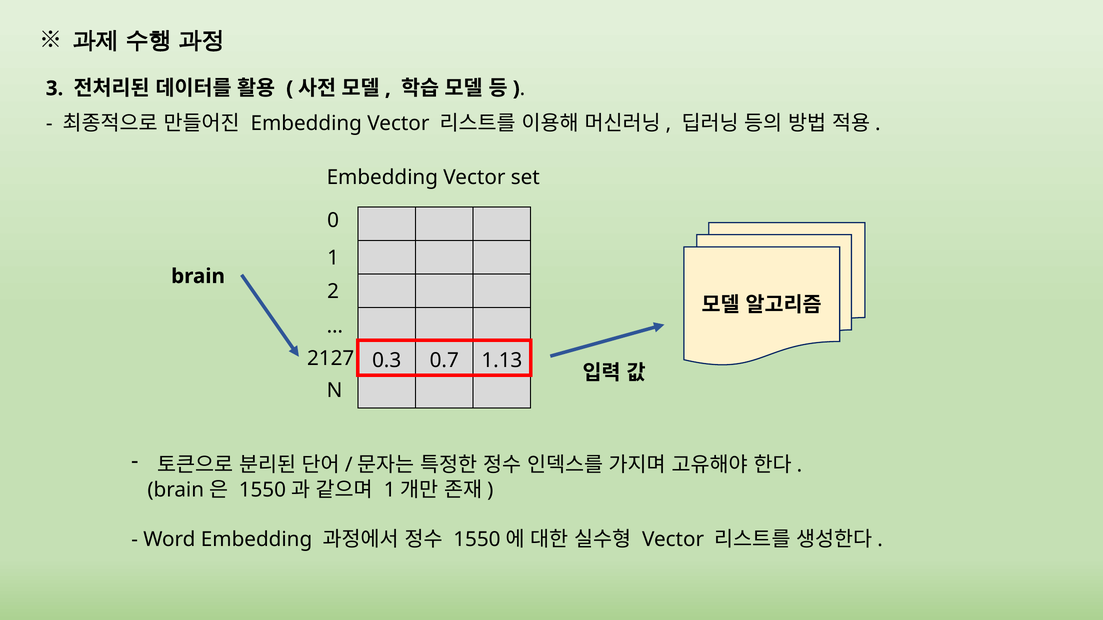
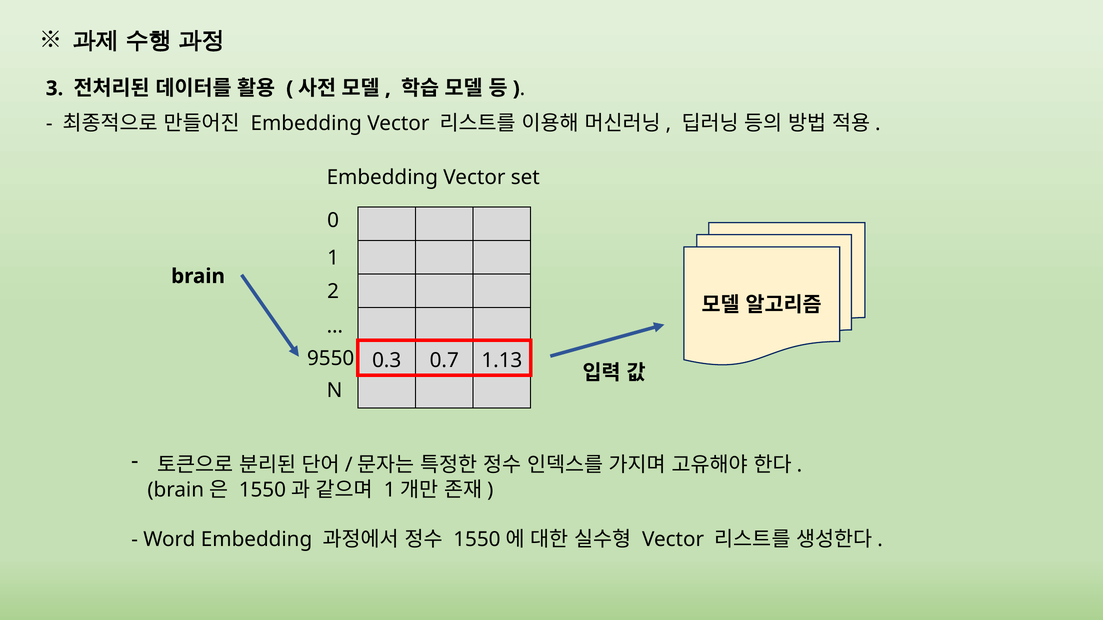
2127: 2127 -> 9550
